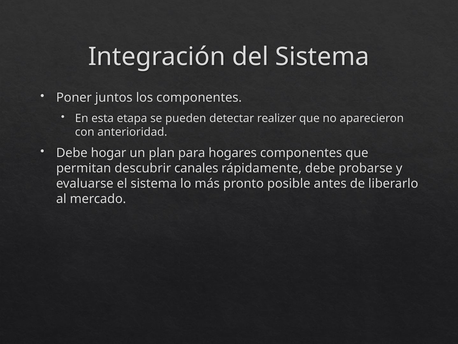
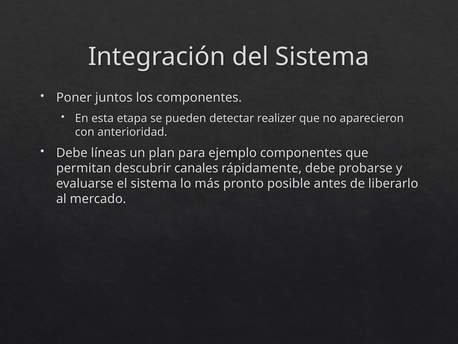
hogar: hogar -> líneas
hogares: hogares -> ejemplo
